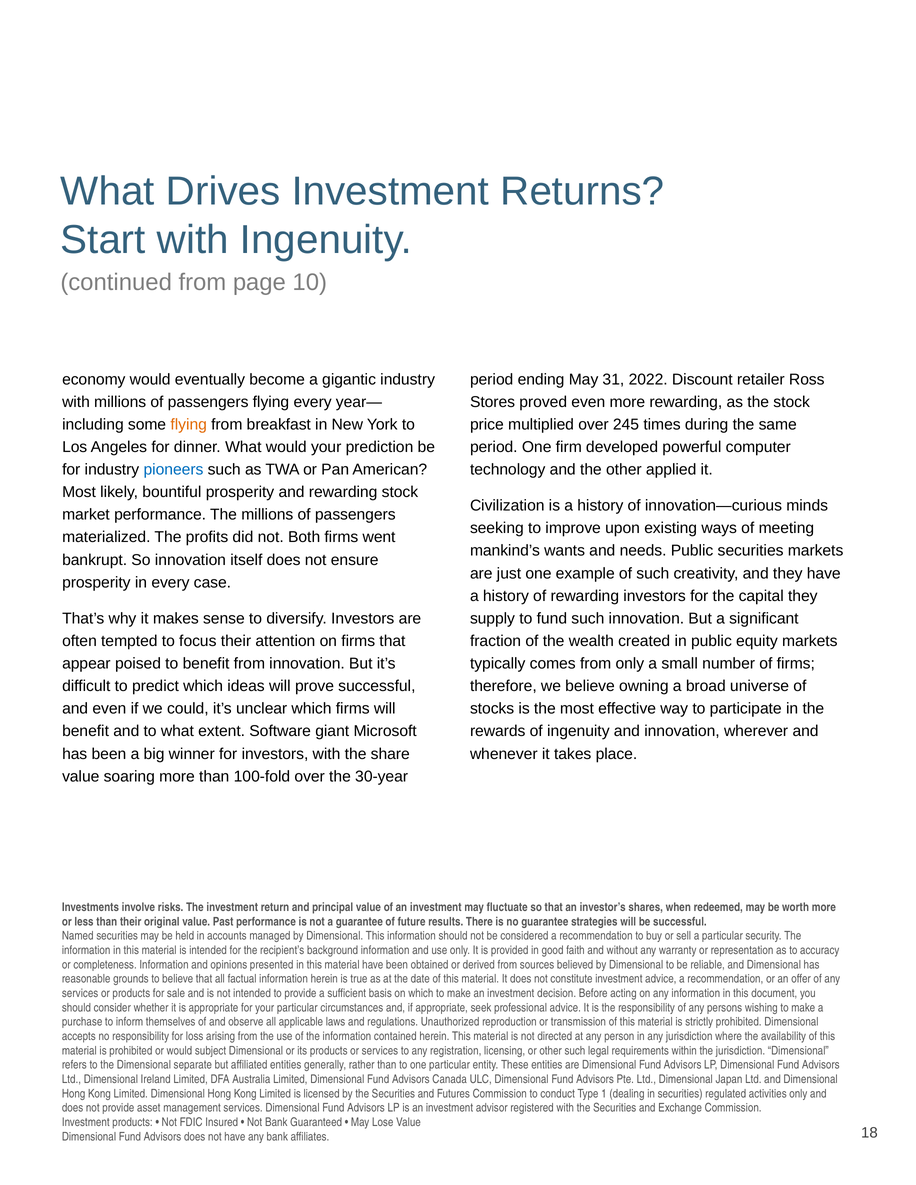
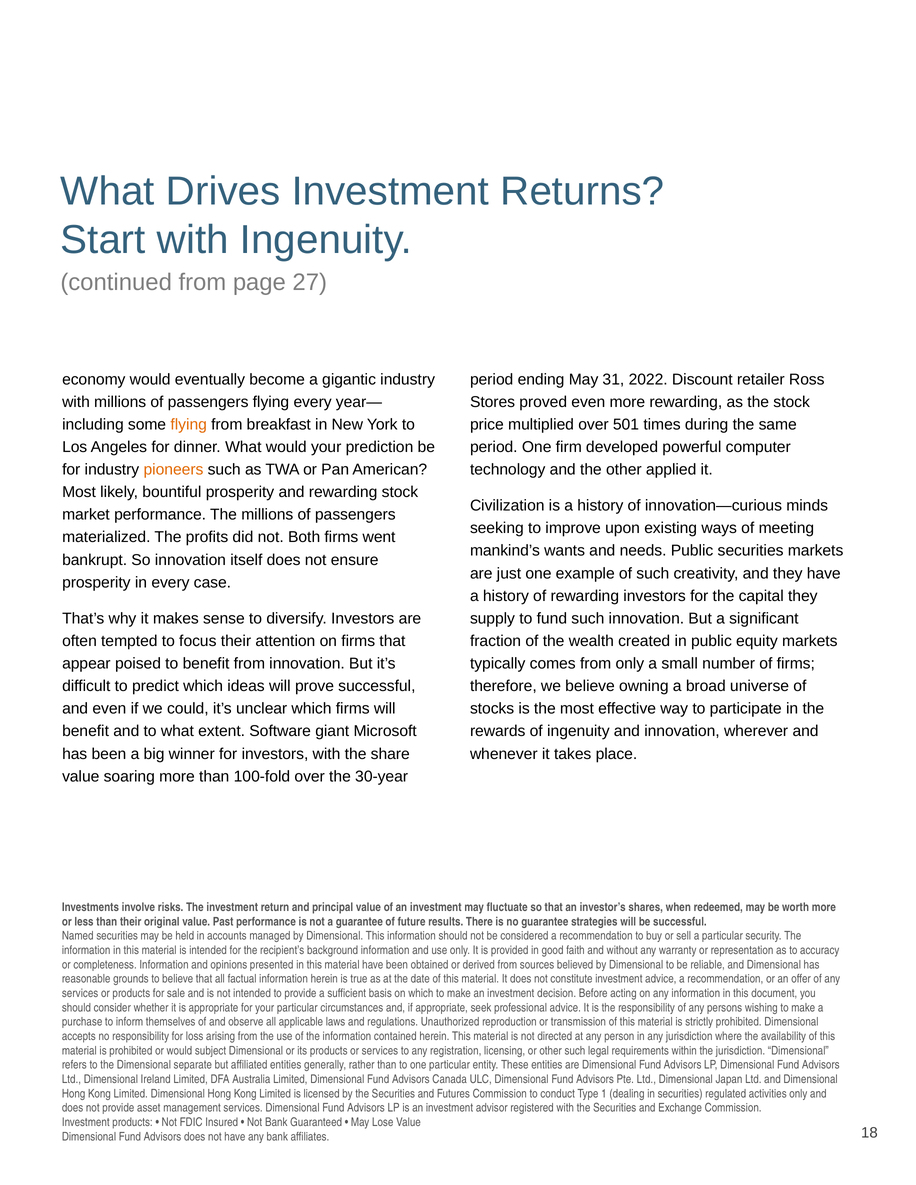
10: 10 -> 27
245: 245 -> 501
pioneers colour: blue -> orange
